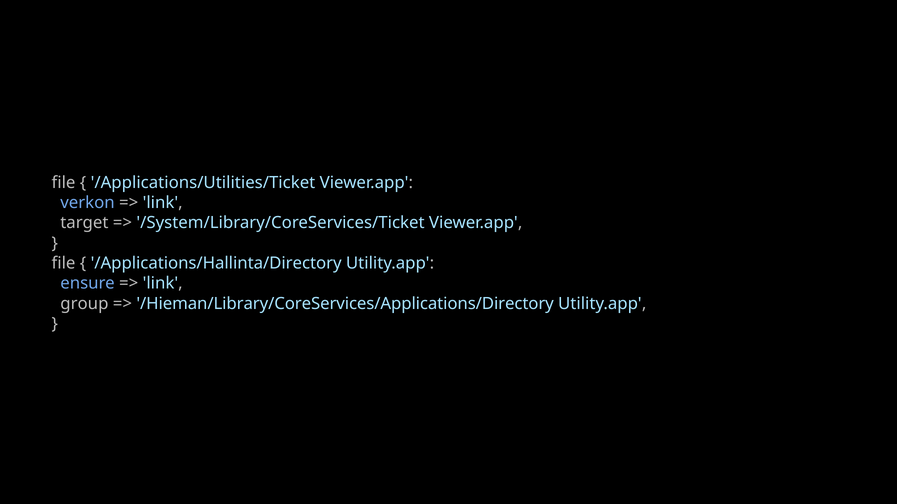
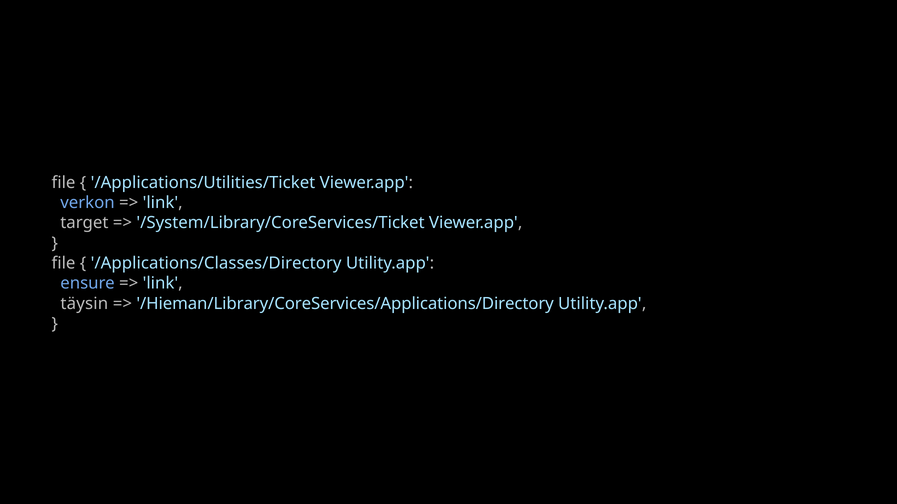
/Applications/Hallinta/Directory: /Applications/Hallinta/Directory -> /Applications/Classes/Directory
group: group -> täysin
